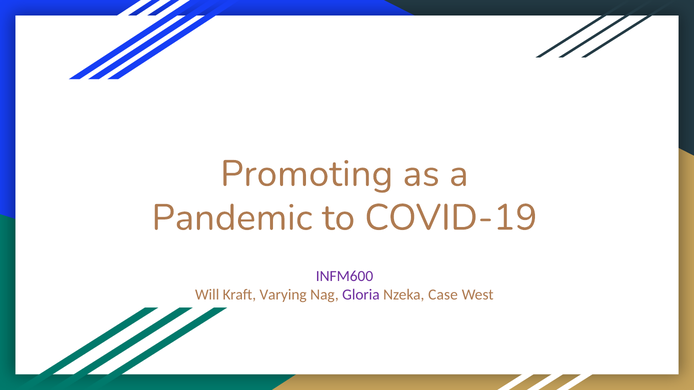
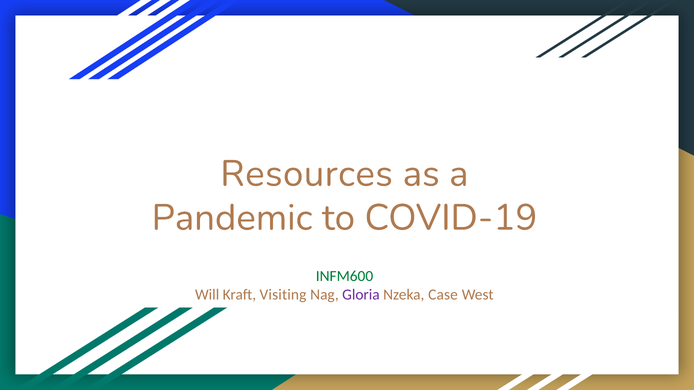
Promoting: Promoting -> Resources
INFM600 colour: purple -> green
Varying: Varying -> Visiting
